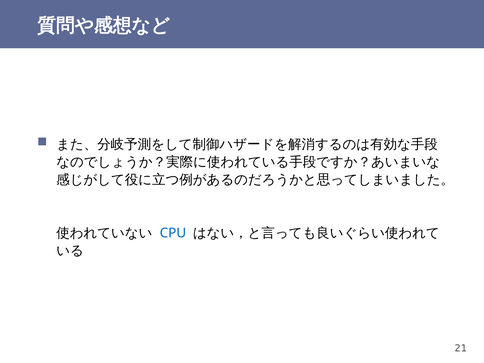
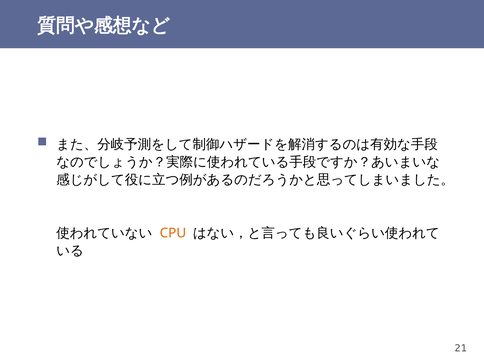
CPU colour: blue -> orange
